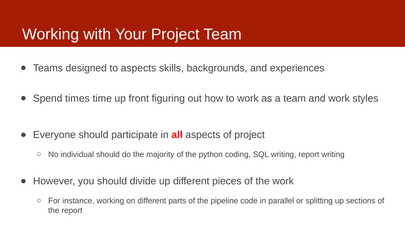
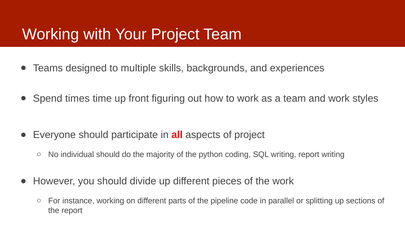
to aspects: aspects -> multiple
